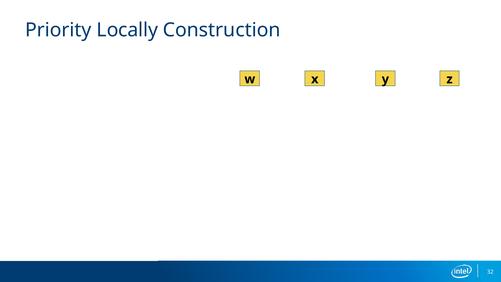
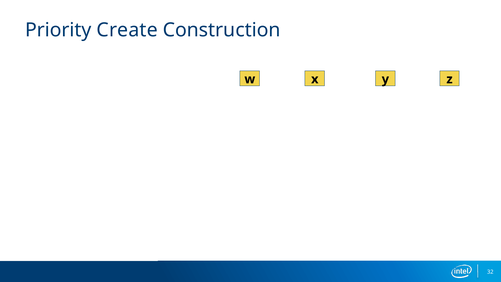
Locally: Locally -> Create
